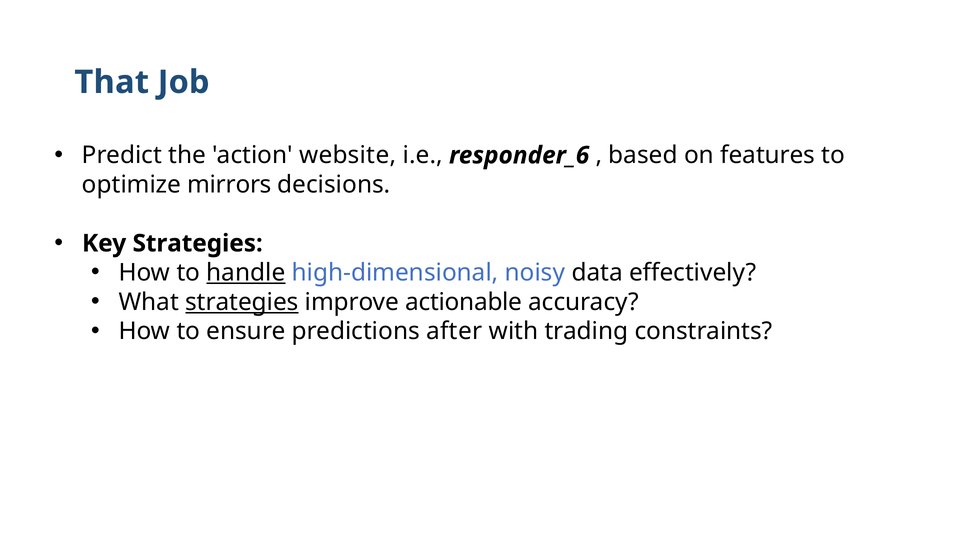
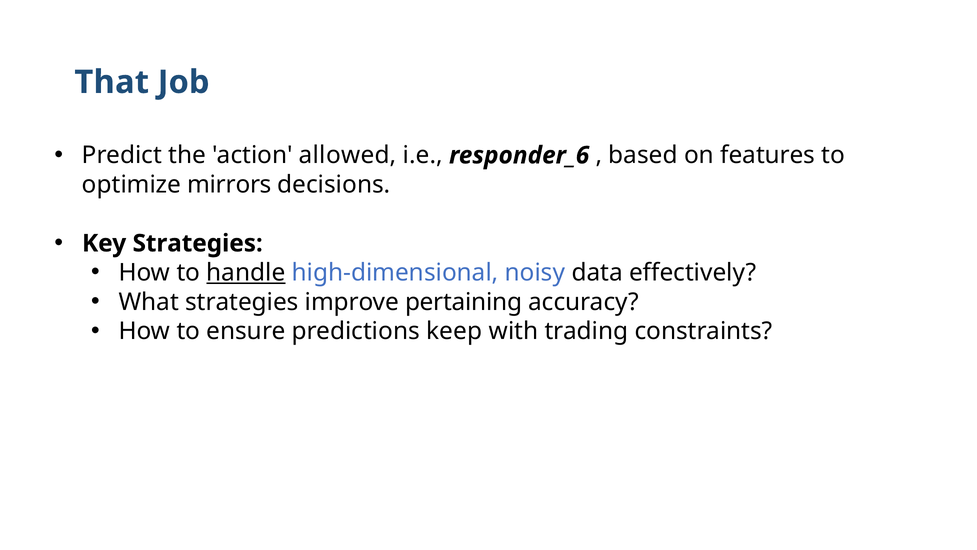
website: website -> allowed
strategies at (242, 302) underline: present -> none
actionable: actionable -> pertaining
after: after -> keep
